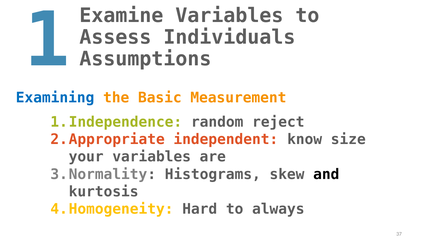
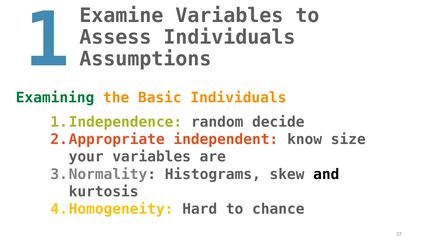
Examining colour: blue -> green
Basic Measurement: Measurement -> Individuals
reject: reject -> decide
always: always -> chance
